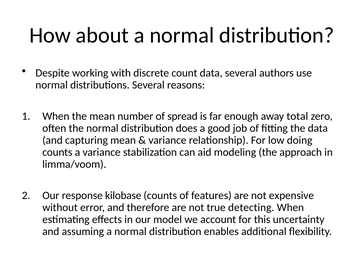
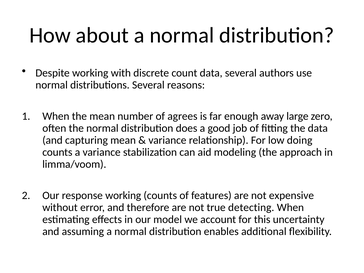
spread: spread -> agrees
total: total -> large
response kilobase: kilobase -> working
